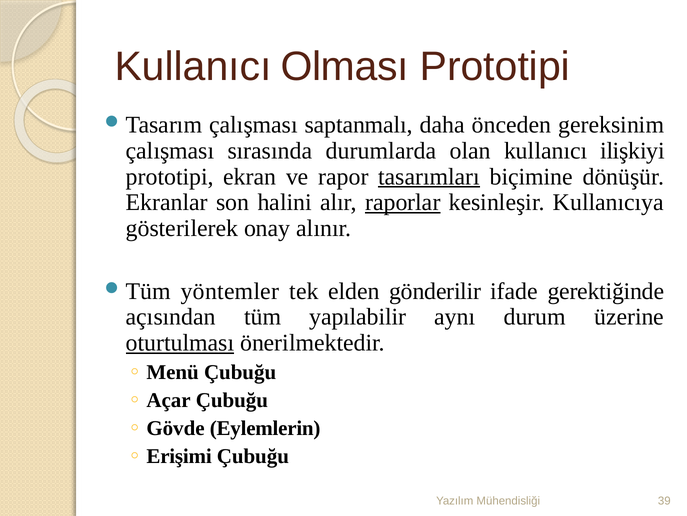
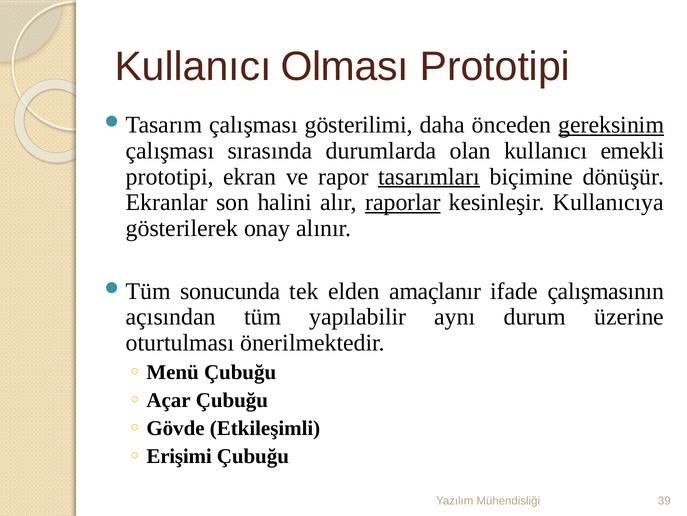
saptanmalı: saptanmalı -> gösterilimi
gereksinim underline: none -> present
ilişkiyi: ilişkiyi -> emekli
yöntemler: yöntemler -> sonucunda
gönderilir: gönderilir -> amaçlanır
gerektiğinde: gerektiğinde -> çalışmasının
oturtulması underline: present -> none
Eylemlerin: Eylemlerin -> Etkileşimli
